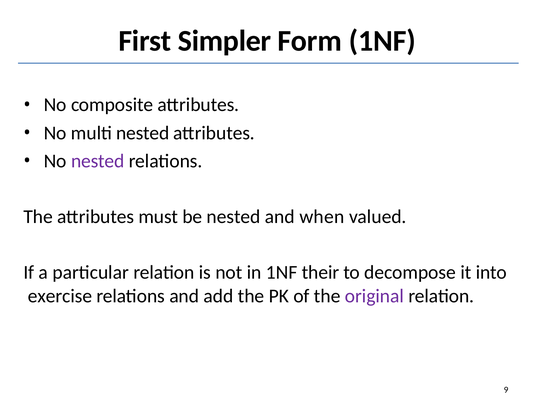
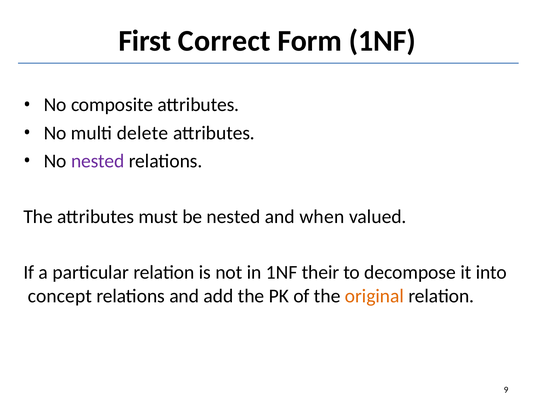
Simpler: Simpler -> Correct
multi nested: nested -> delete
exercise: exercise -> concept
original colour: purple -> orange
